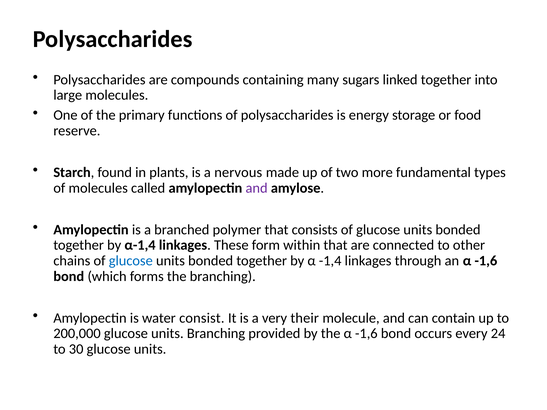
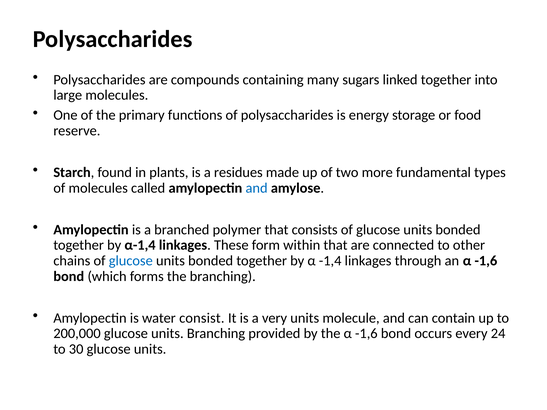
nervous: nervous -> residues
and at (257, 188) colour: purple -> blue
very their: their -> units
